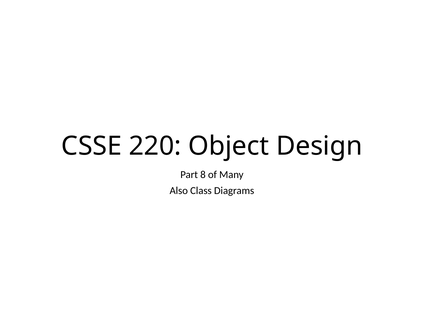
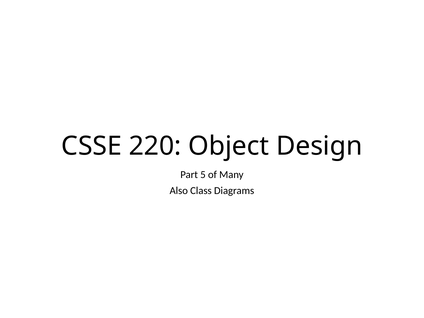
8: 8 -> 5
